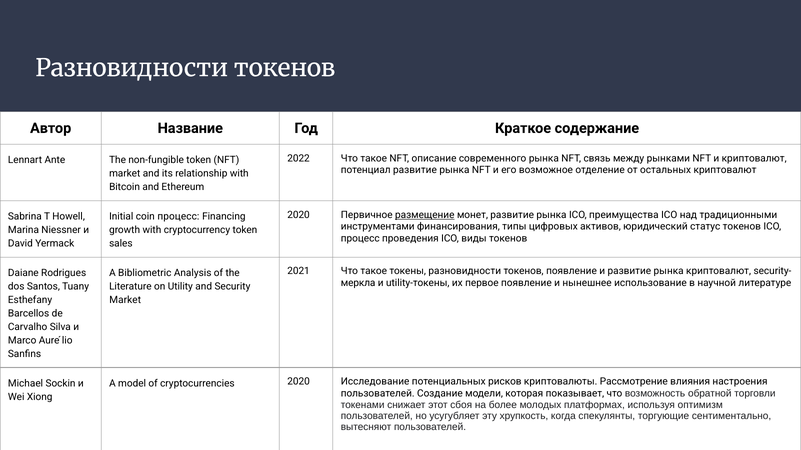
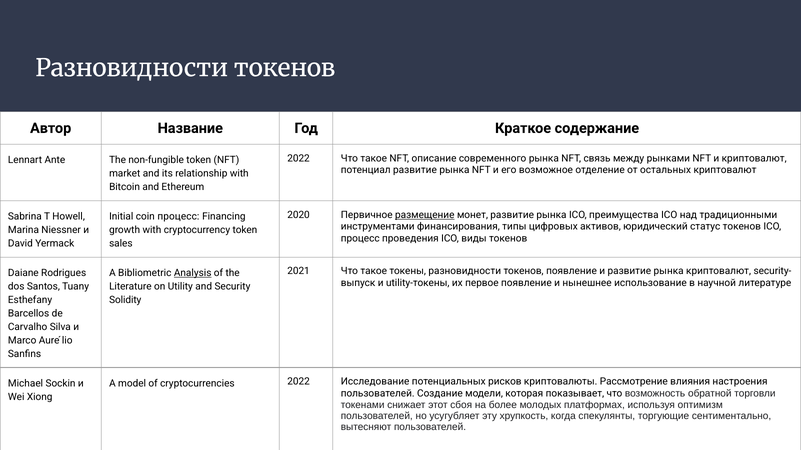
Analysis underline: none -> present
меркла: меркла -> выпуск
Market at (125, 300): Market -> Solidity
cryptocurrencies 2020: 2020 -> 2022
